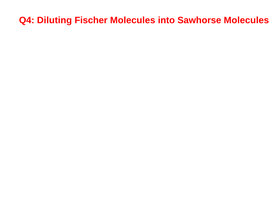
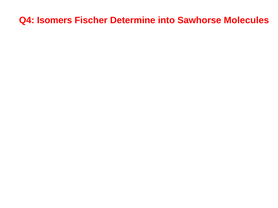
Diluting: Diluting -> Isomers
Fischer Molecules: Molecules -> Determine
